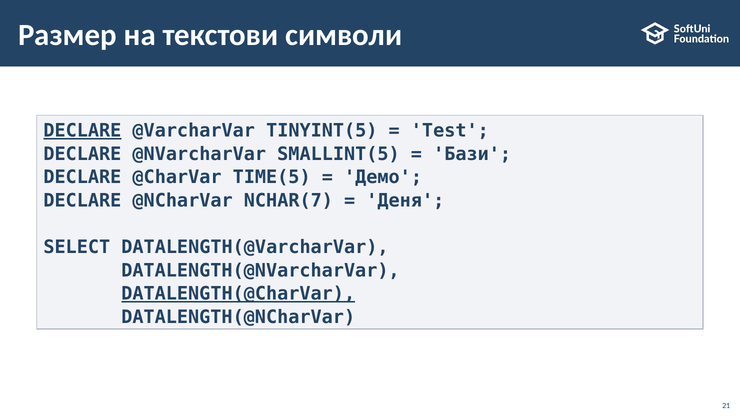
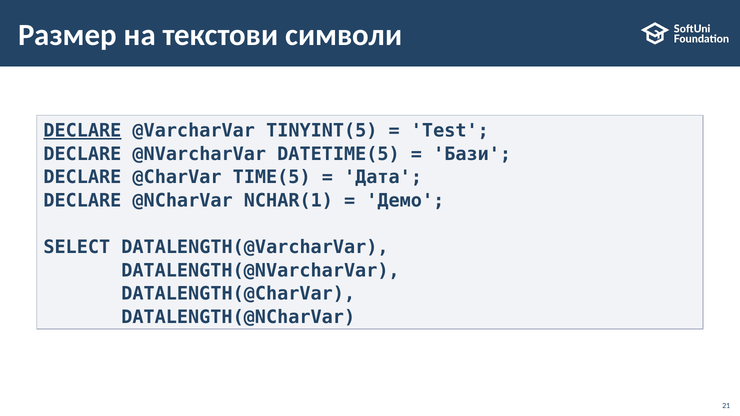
SMALLINT(5: SMALLINT(5 -> DATETIME(5
Демо: Демо -> Дата
NCHAR(7: NCHAR(7 -> NCHAR(1
Деня: Деня -> Демо
DATALENGTH(@CharVar underline: present -> none
